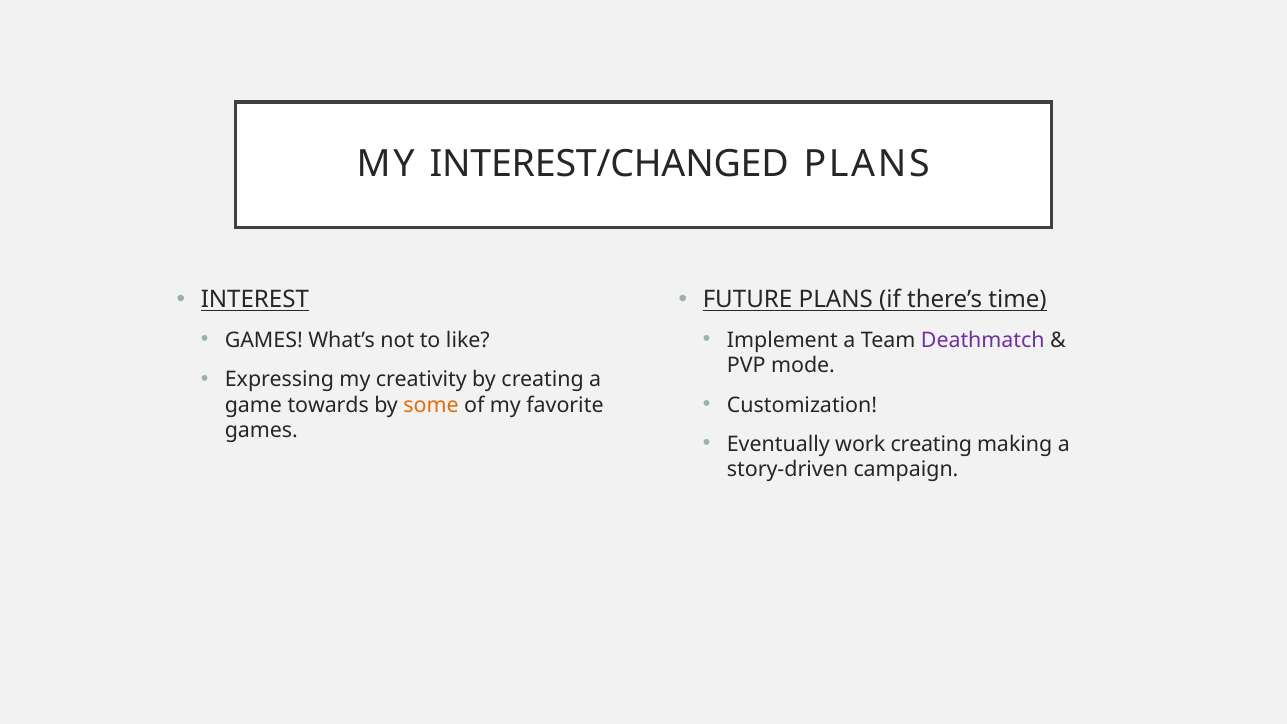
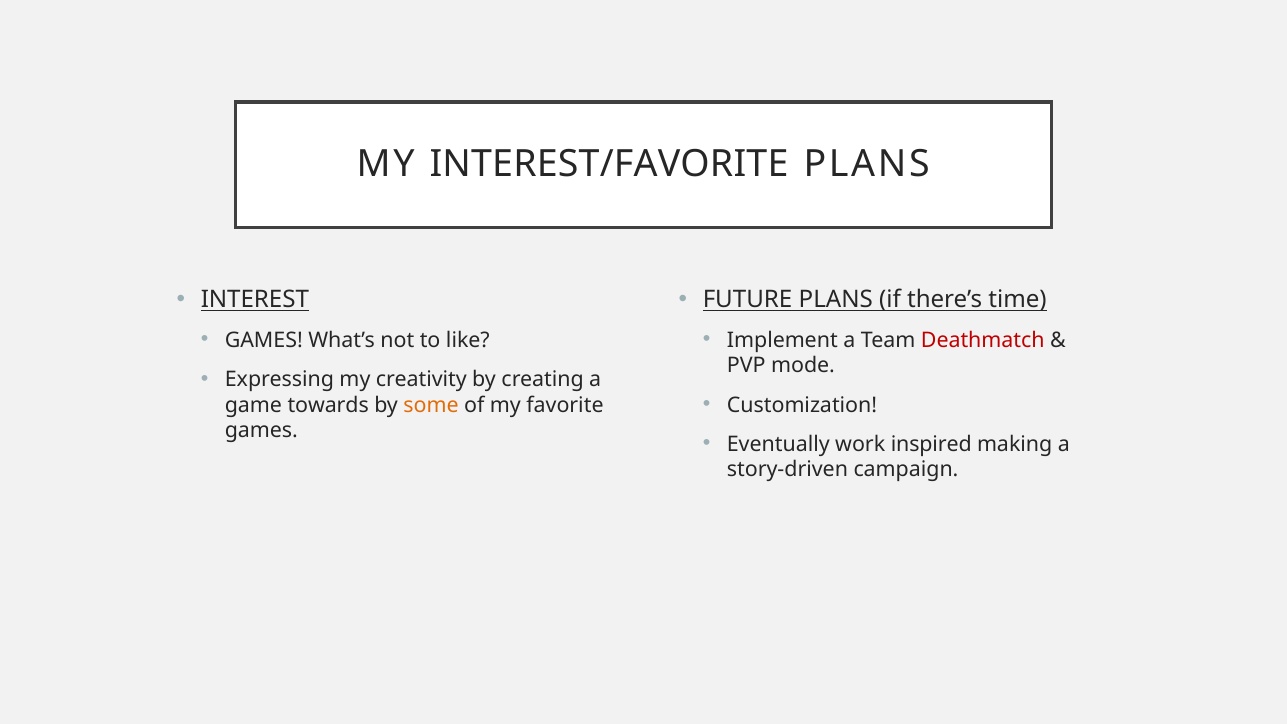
INTEREST/CHANGED: INTEREST/CHANGED -> INTEREST/FAVORITE
Deathmatch colour: purple -> red
work creating: creating -> inspired
